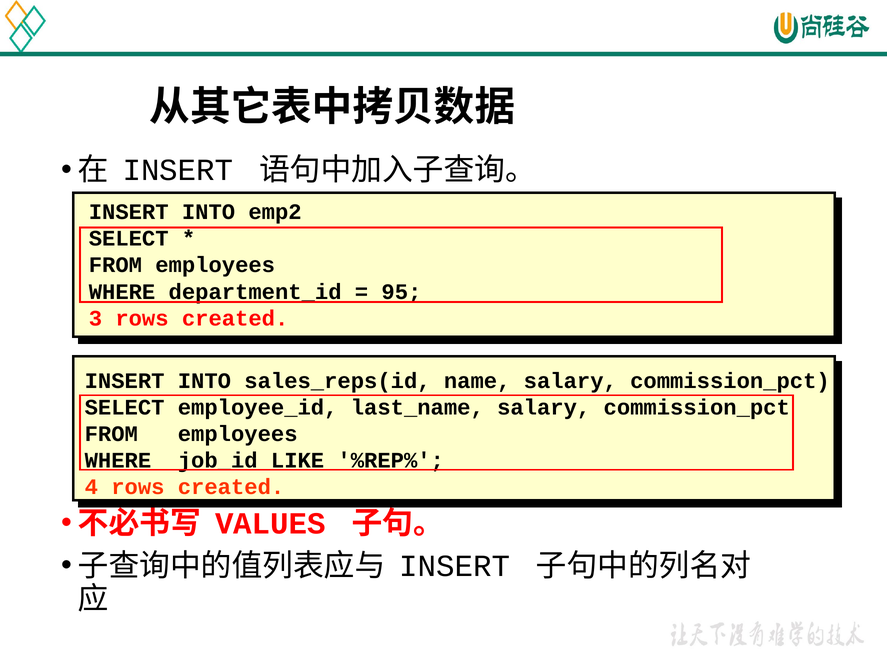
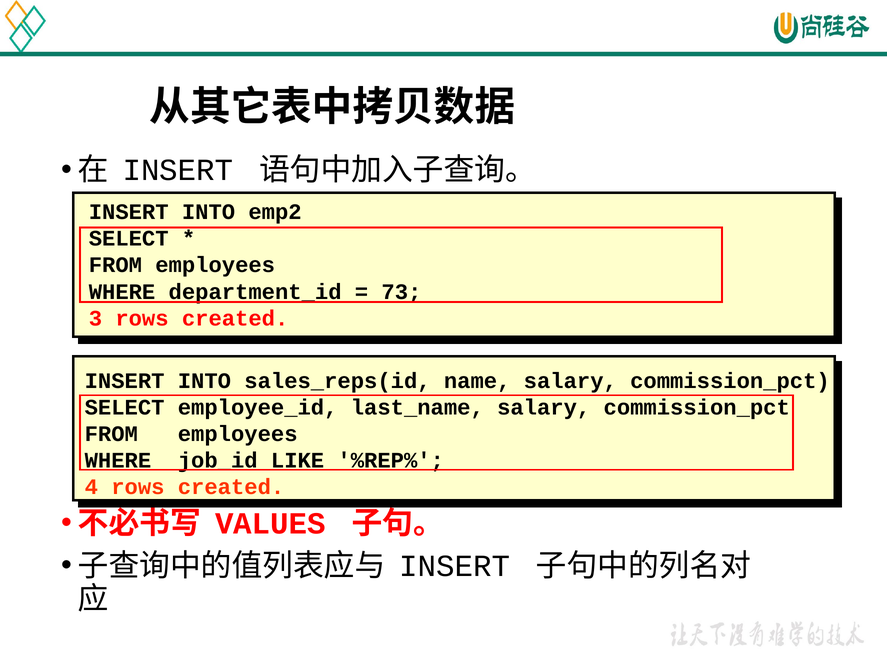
95: 95 -> 73
